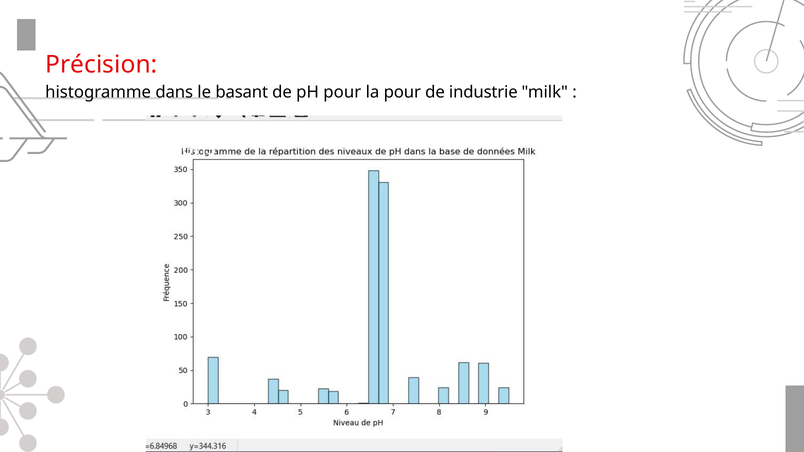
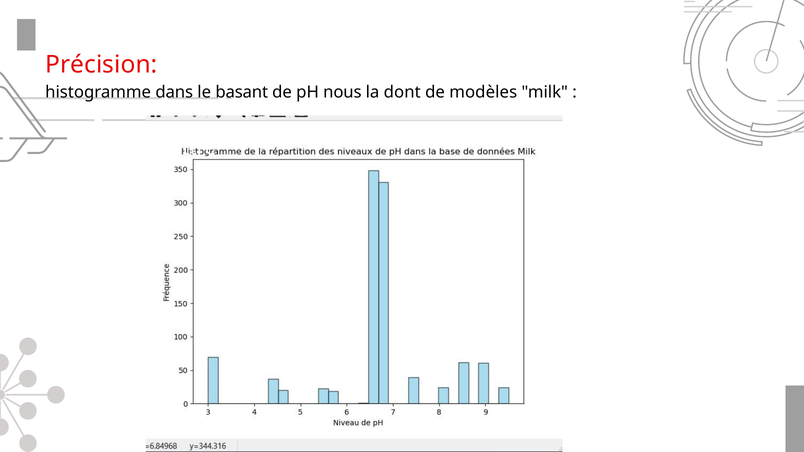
pH pour: pour -> nous
la pour: pour -> dont
industrie: industrie -> modèles
Avions at (185, 148): Avions -> Mettre
